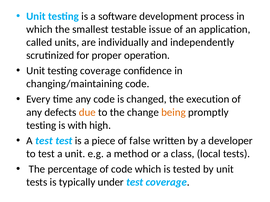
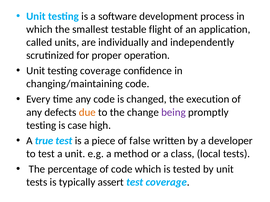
issue: issue -> flight
being colour: orange -> purple
with: with -> case
A test: test -> true
under: under -> assert
